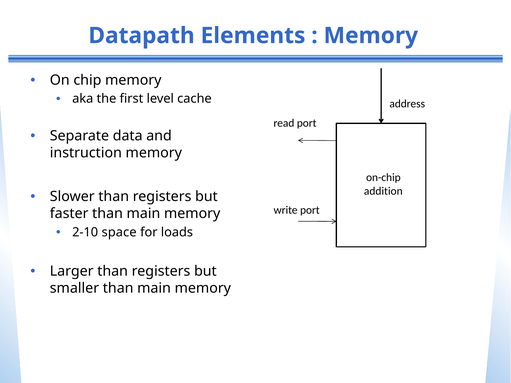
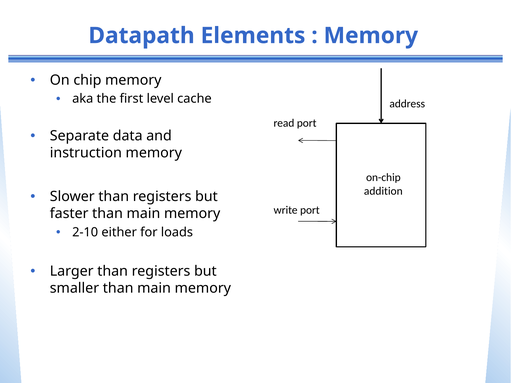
space: space -> either
